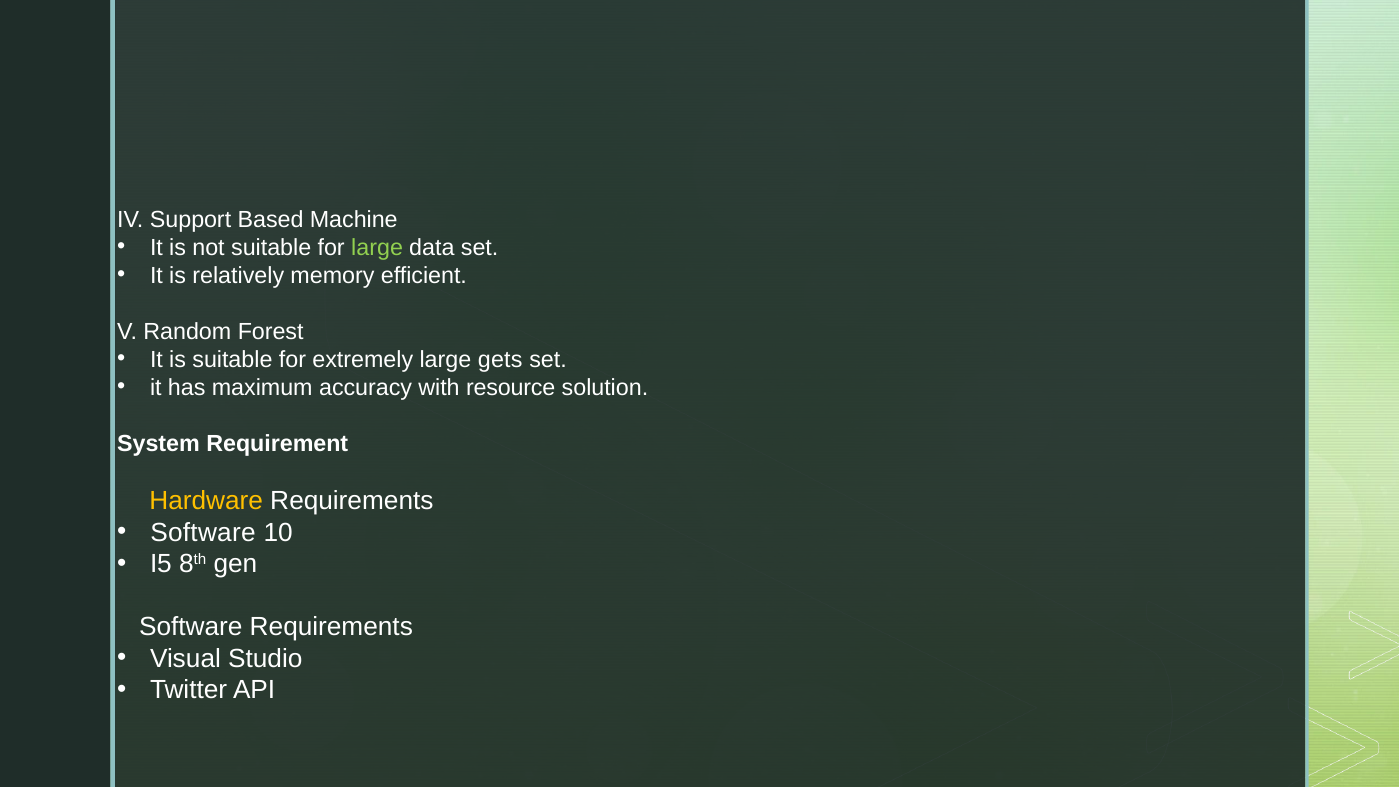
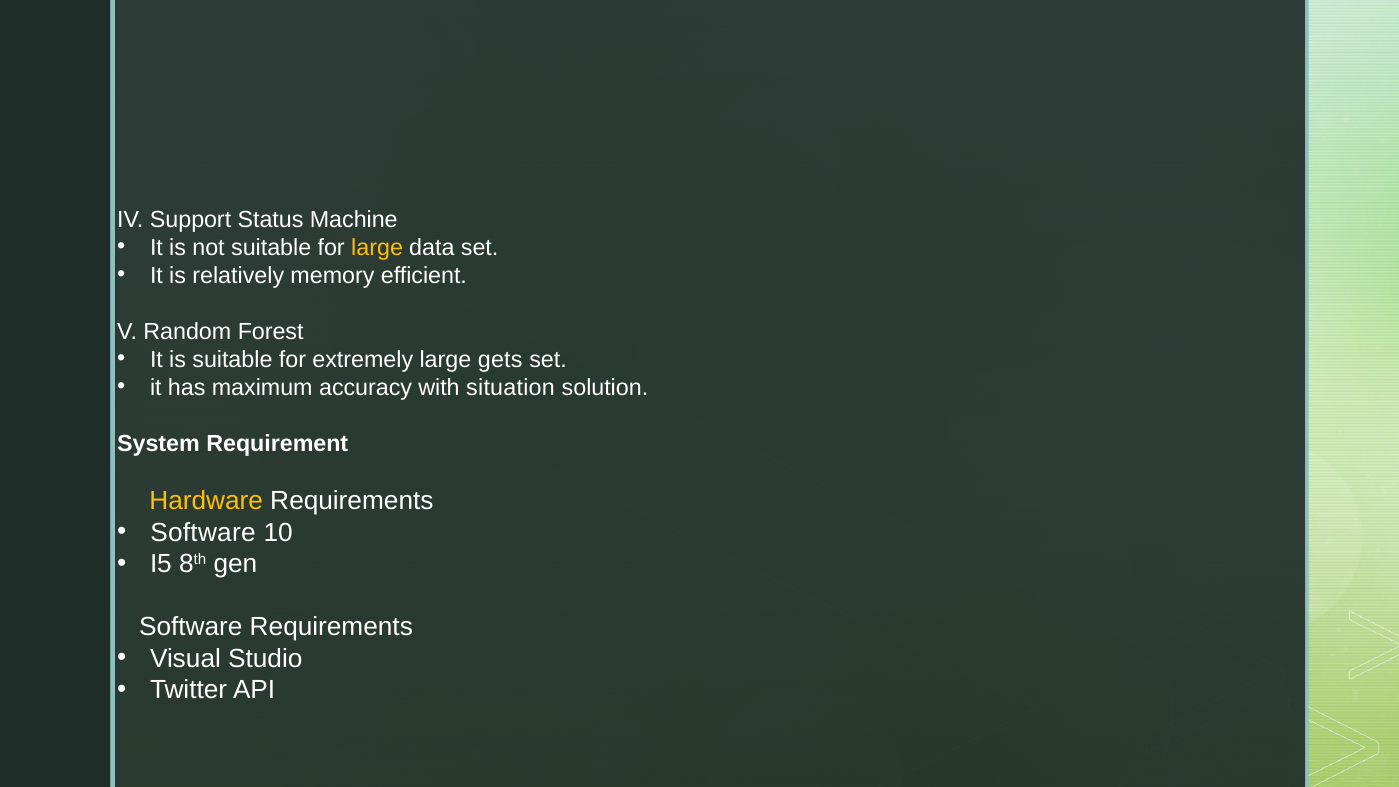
Based: Based -> Status
large at (377, 248) colour: light green -> yellow
resource: resource -> situation
